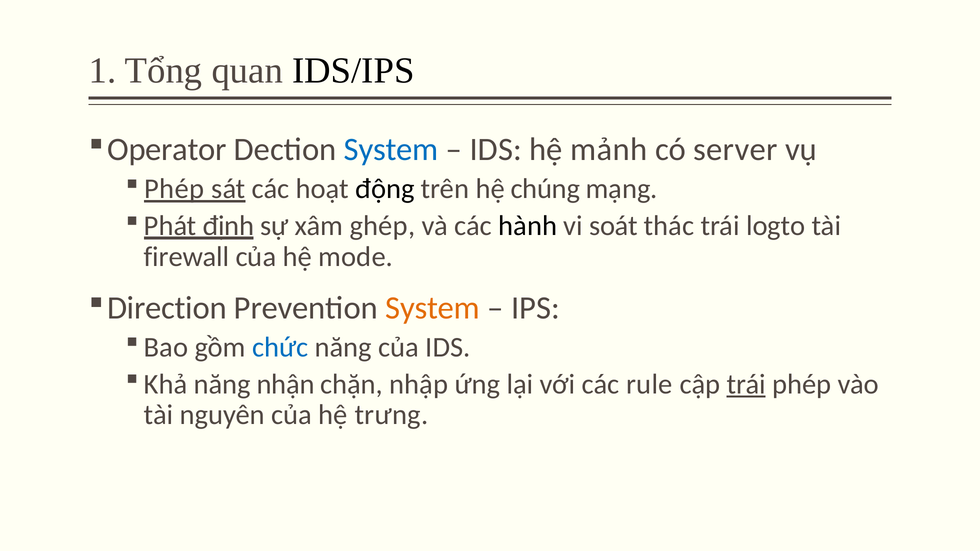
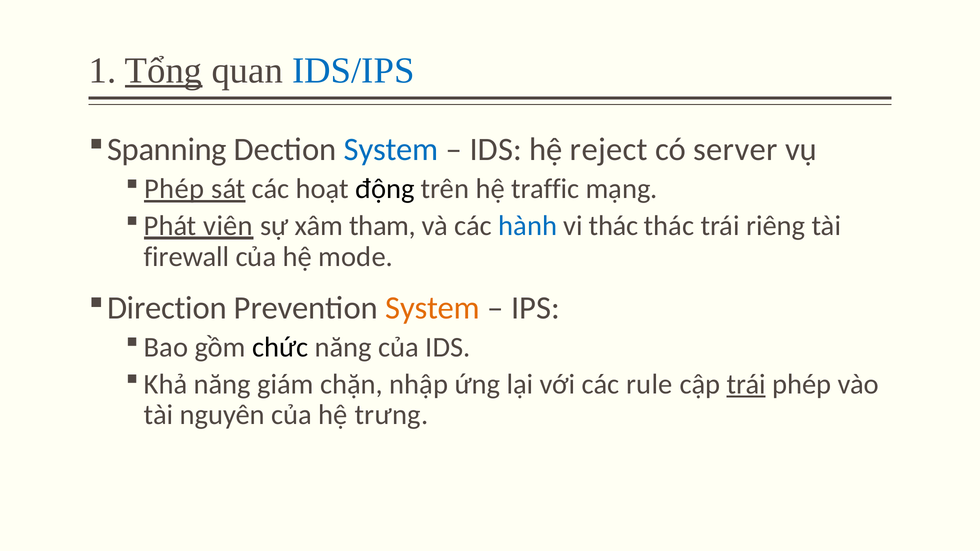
Tổng underline: none -> present
IDS/IPS colour: black -> blue
Operator: Operator -> Spanning
mảnh: mảnh -> reject
chúng: chúng -> traffic
định: định -> viên
ghép: ghép -> tham
hành colour: black -> blue
vi soát: soát -> thác
logto: logto -> riêng
chức colour: blue -> black
nhận: nhận -> giám
